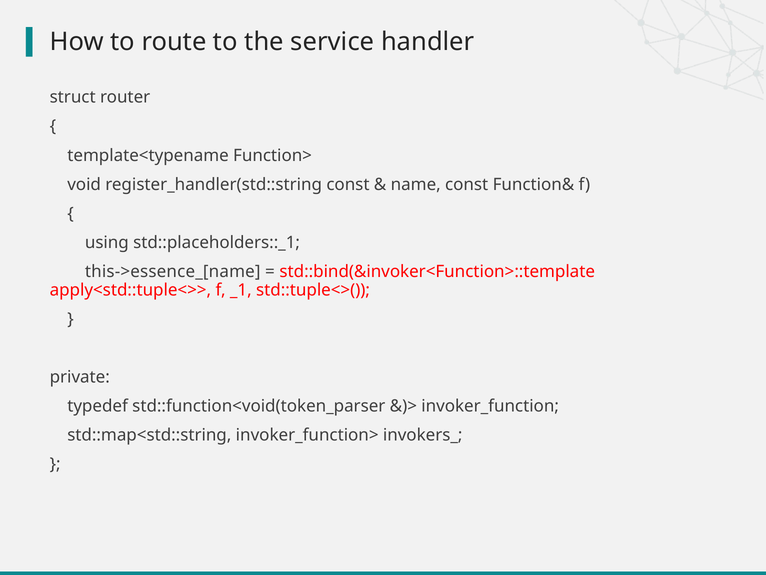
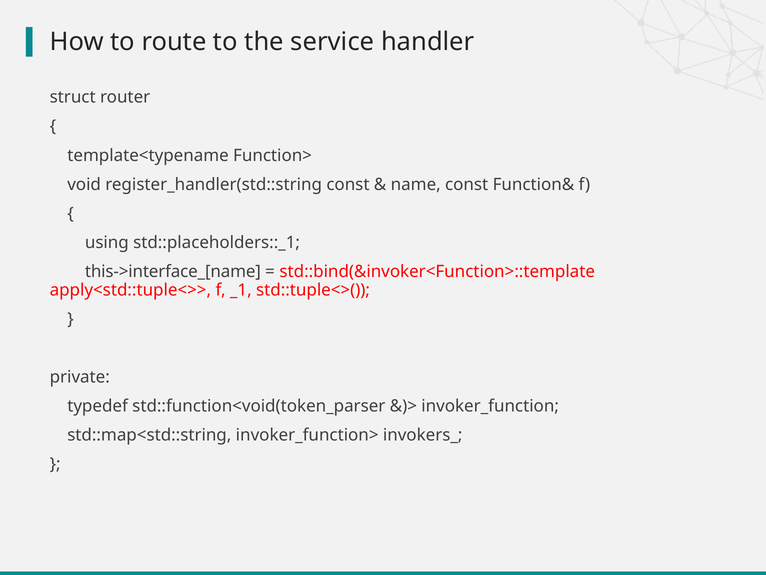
this->essence_[name: this->essence_[name -> this->interface_[name
